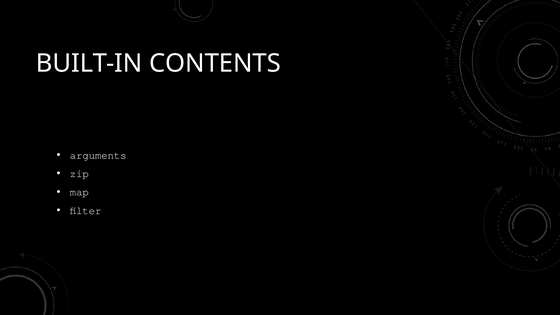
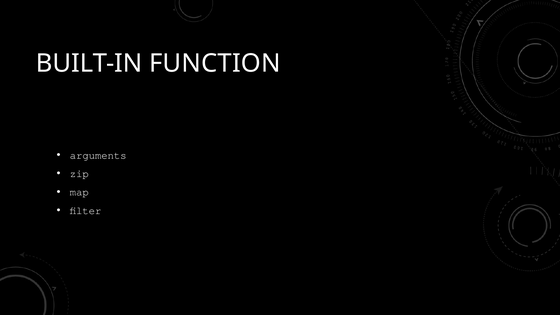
CONTENTS: CONTENTS -> FUNCTION
